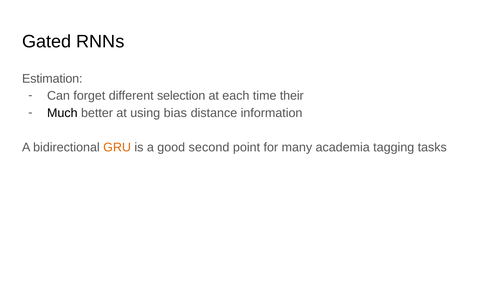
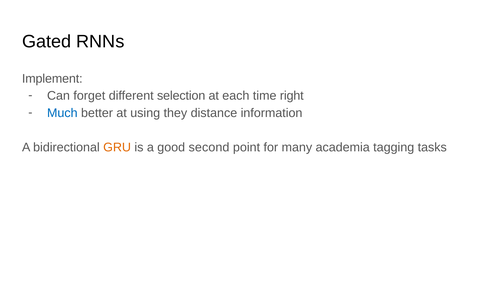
Estimation: Estimation -> Implement
their: their -> right
Much colour: black -> blue
bias: bias -> they
